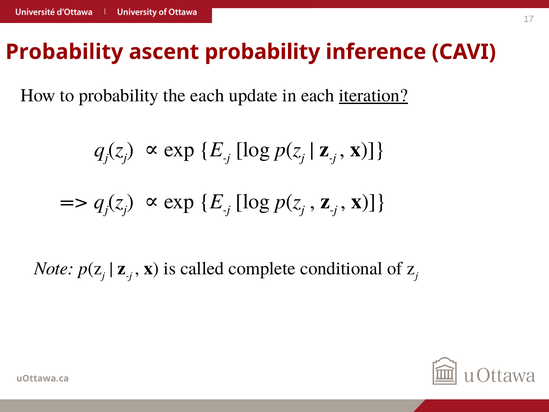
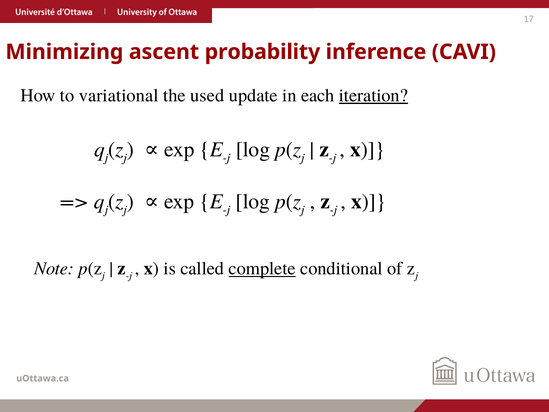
Probability at (64, 52): Probability -> Minimizing
to probability: probability -> variational
the each: each -> used
complete underline: none -> present
